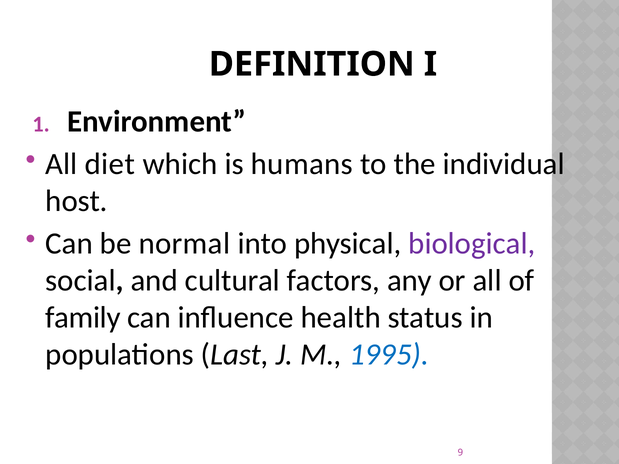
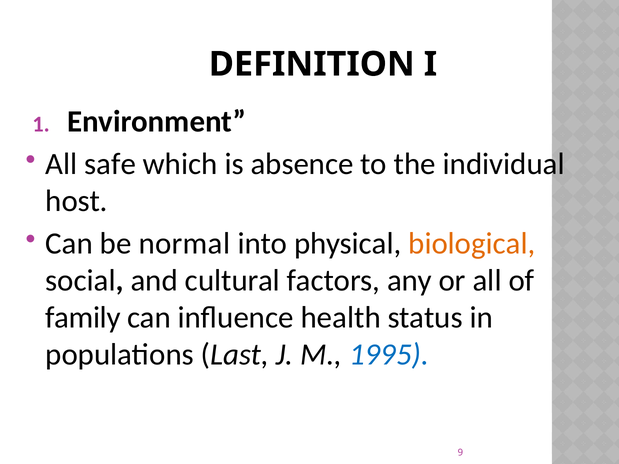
diet: diet -> safe
humans: humans -> absence
biological colour: purple -> orange
